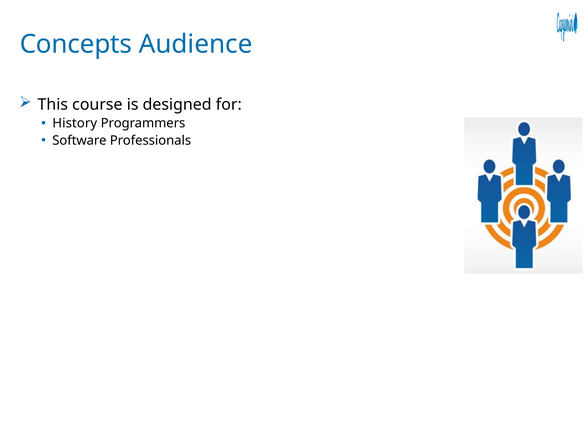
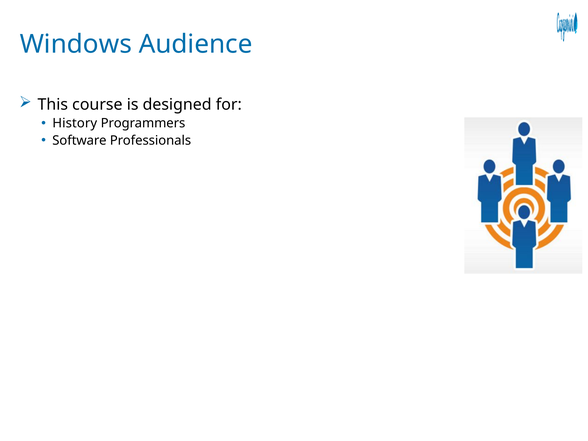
Concepts: Concepts -> Windows
